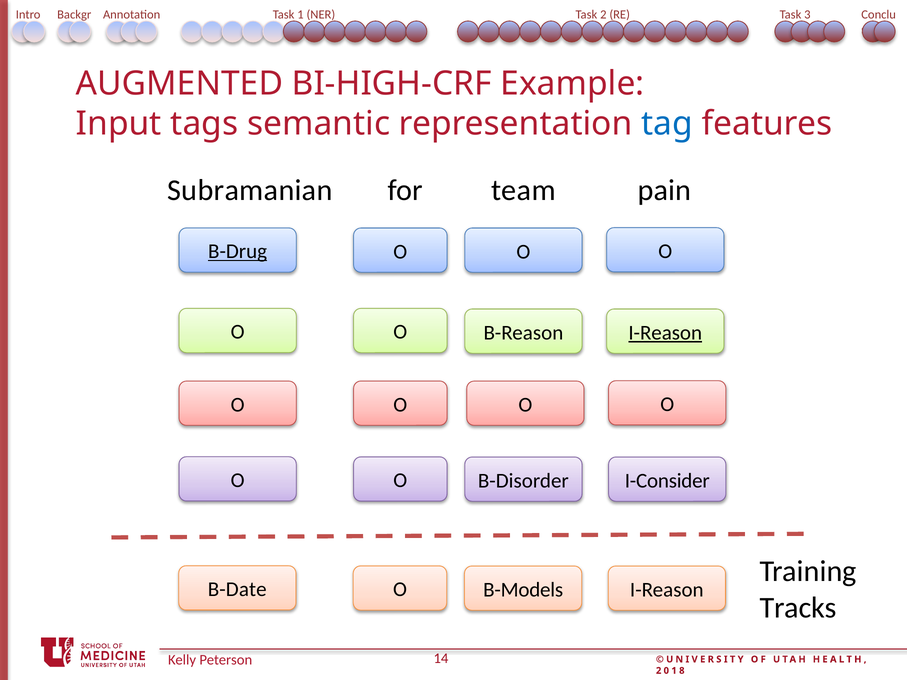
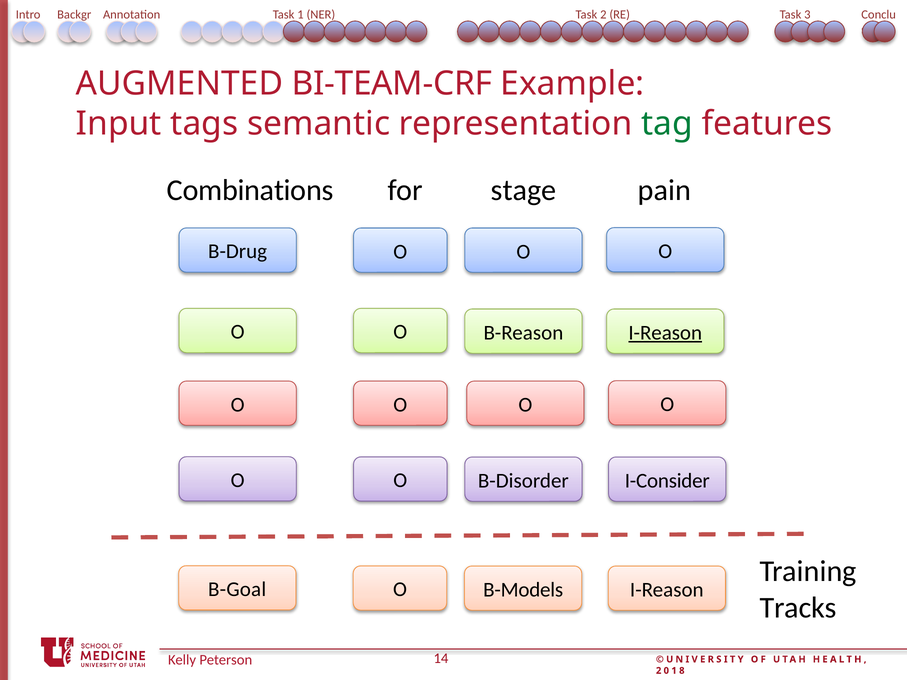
BI-HIGH-CRF: BI-HIGH-CRF -> BI-TEAM-CRF
tag colour: blue -> green
Subramanian: Subramanian -> Combinations
team: team -> stage
B-Drug underline: present -> none
B-Date: B-Date -> B-Goal
